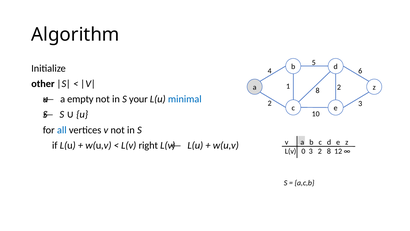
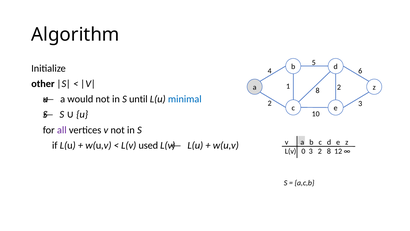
empty: empty -> would
your: your -> until
all colour: blue -> purple
right: right -> used
